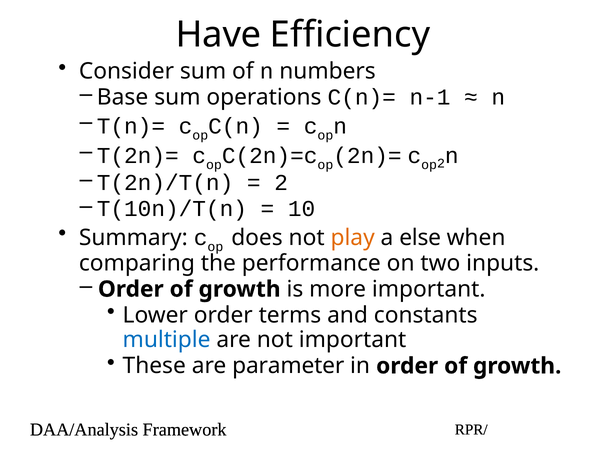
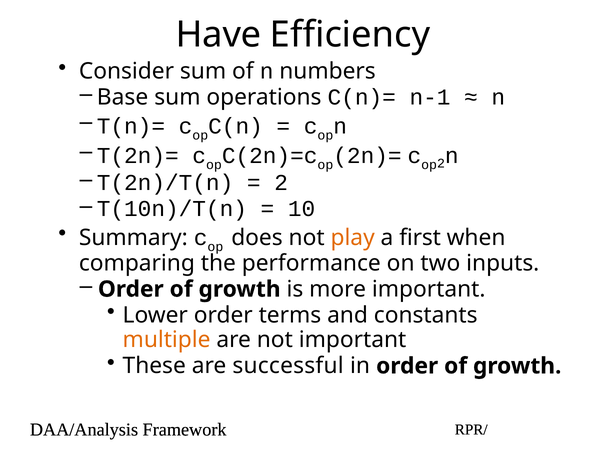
else: else -> first
multiple colour: blue -> orange
parameter: parameter -> successful
